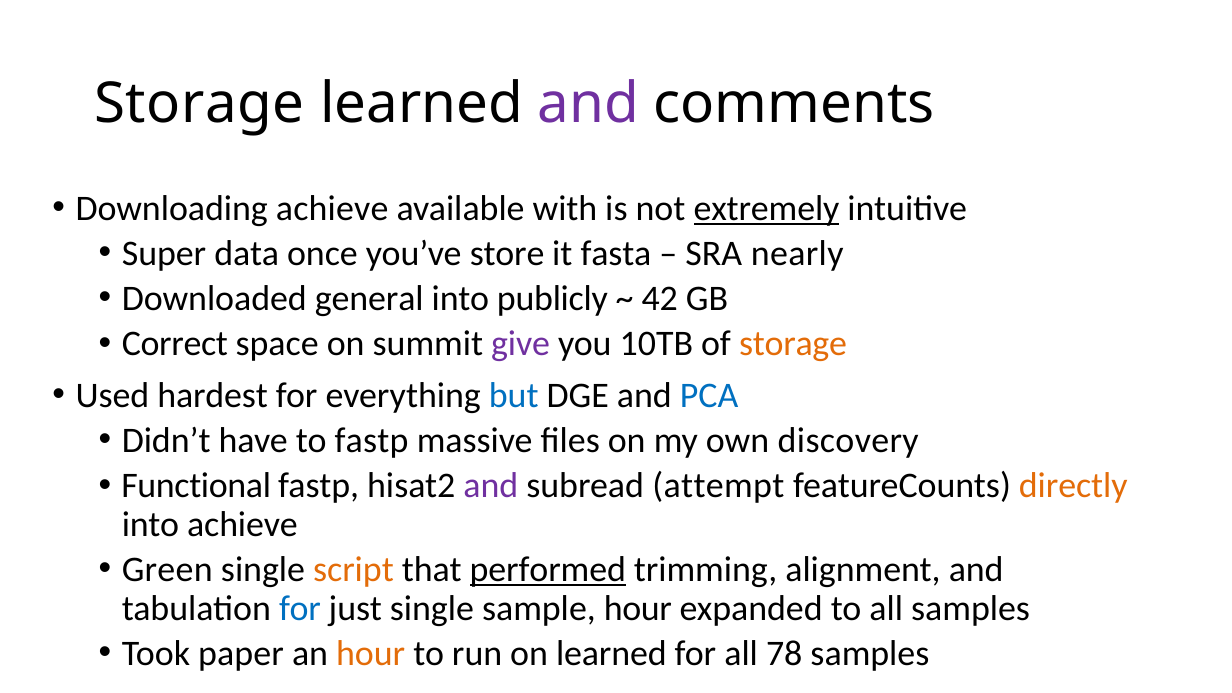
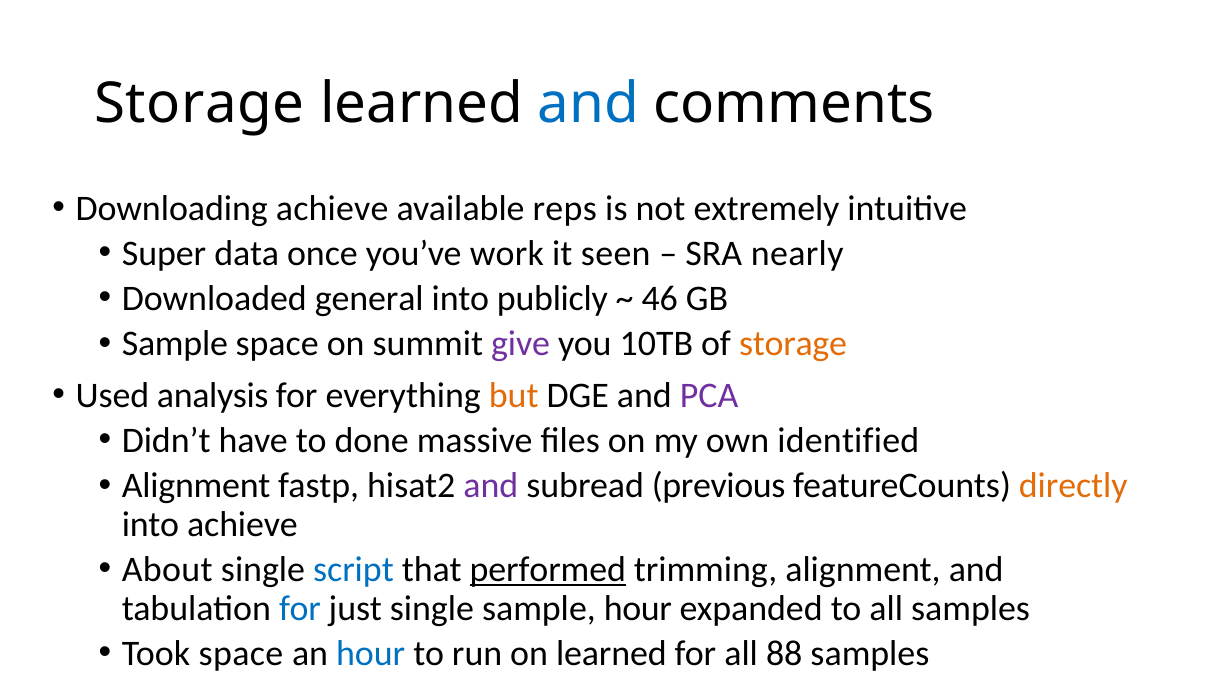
and at (588, 103) colour: purple -> blue
with: with -> reps
extremely underline: present -> none
store: store -> work
fasta: fasta -> seen
42: 42 -> 46
Correct at (175, 344): Correct -> Sample
hardest: hardest -> analysis
but colour: blue -> orange
PCA colour: blue -> purple
to fastp: fastp -> done
discovery: discovery -> identified
Functional at (196, 486): Functional -> Alignment
attempt: attempt -> previous
Green: Green -> About
script colour: orange -> blue
Took paper: paper -> space
hour at (371, 653) colour: orange -> blue
78: 78 -> 88
